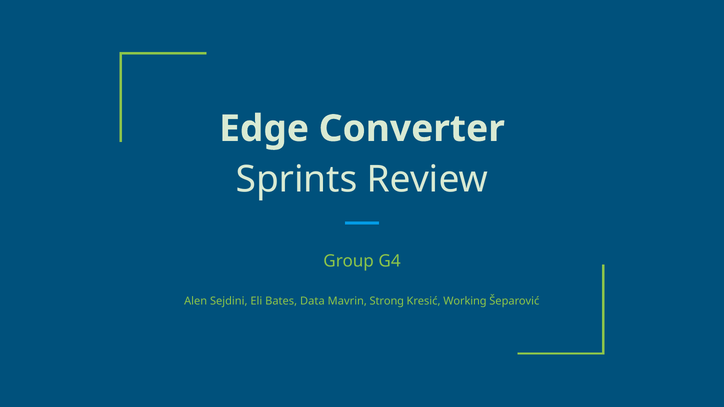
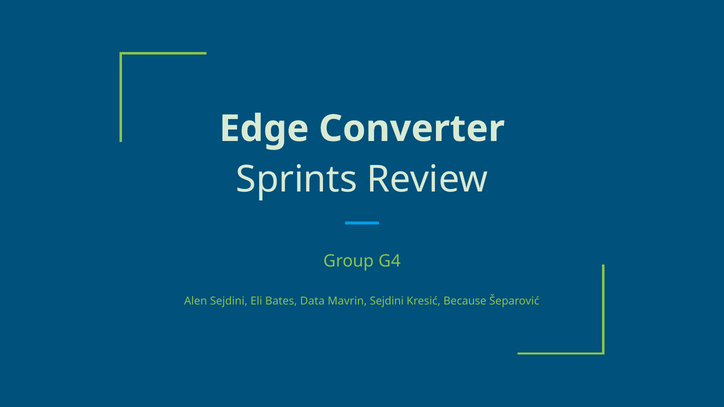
Mavrin Strong: Strong -> Sejdini
Working: Working -> Because
